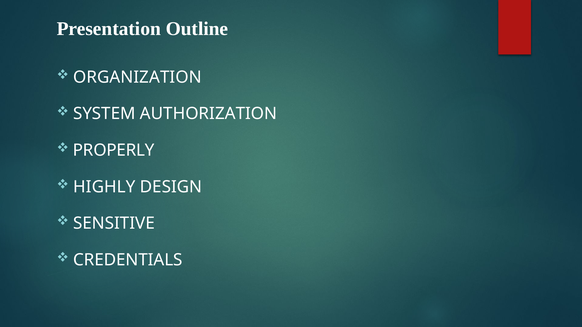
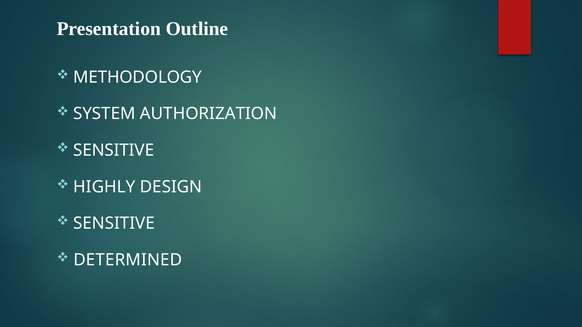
ORGANIZATION: ORGANIZATION -> METHODOLOGY
PROPERLY at (114, 150): PROPERLY -> SENSITIVE
CREDENTIALS: CREDENTIALS -> DETERMINED
